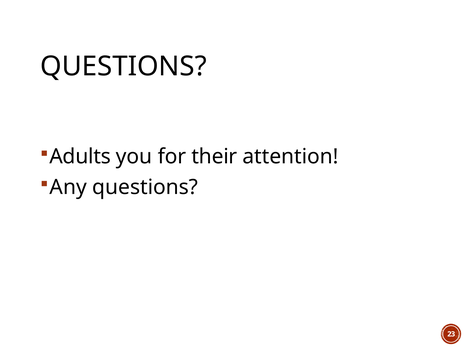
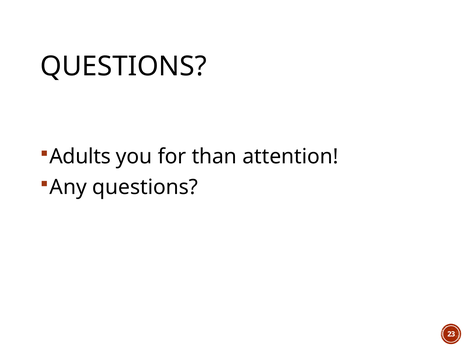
their: their -> than
